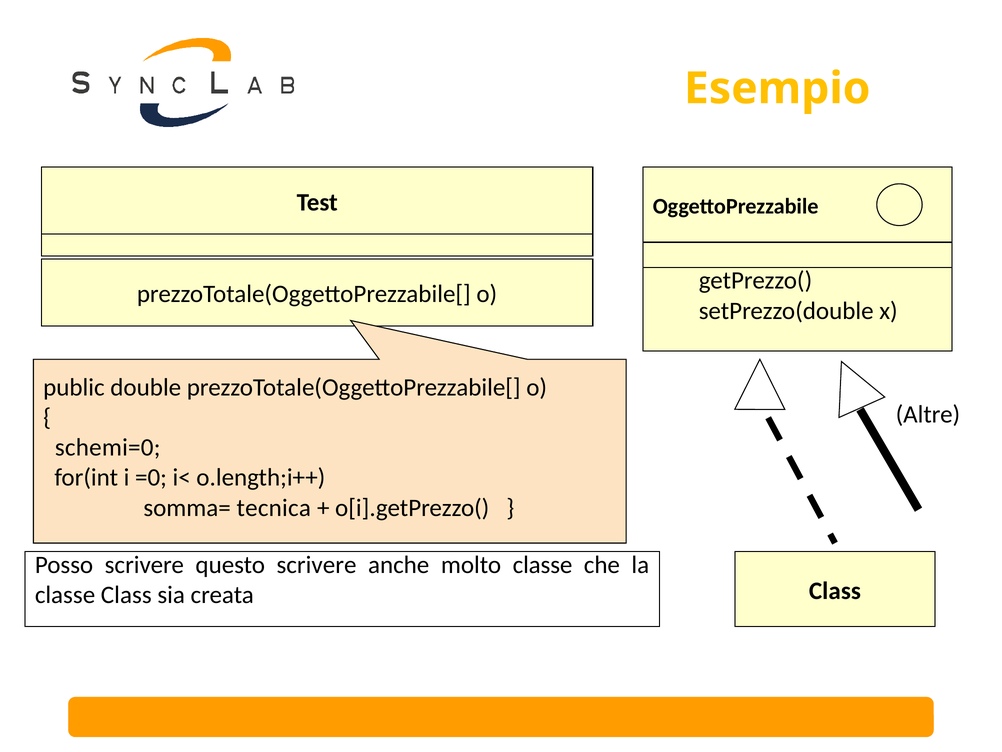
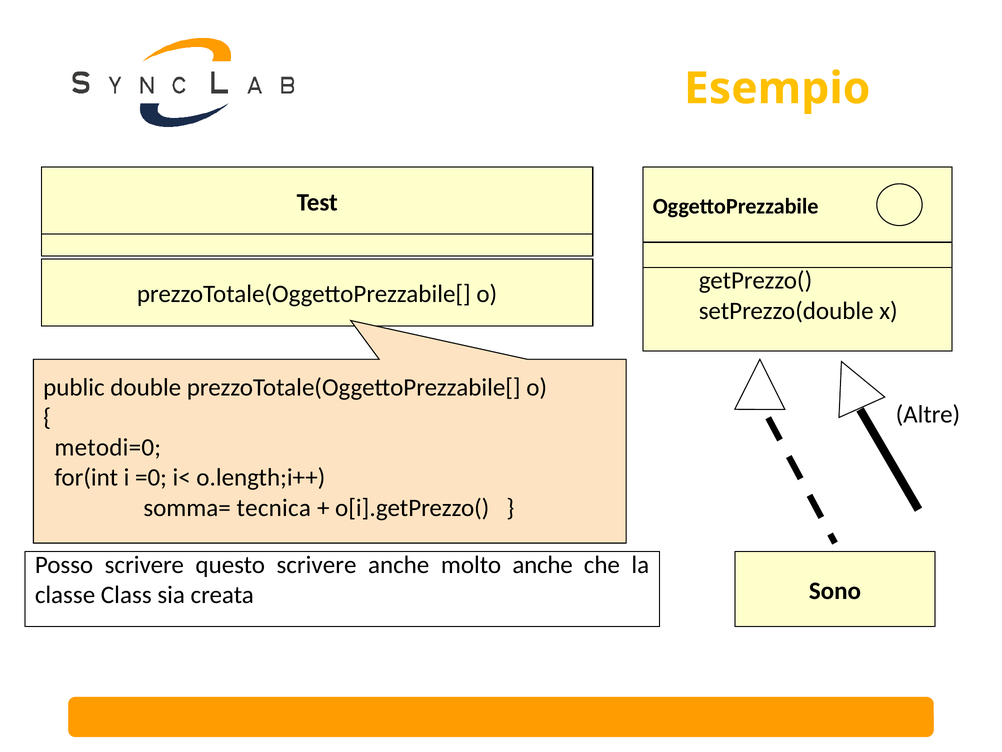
schemi=0: schemi=0 -> metodi=0
molto classe: classe -> anche
Class at (835, 590): Class -> Sono
